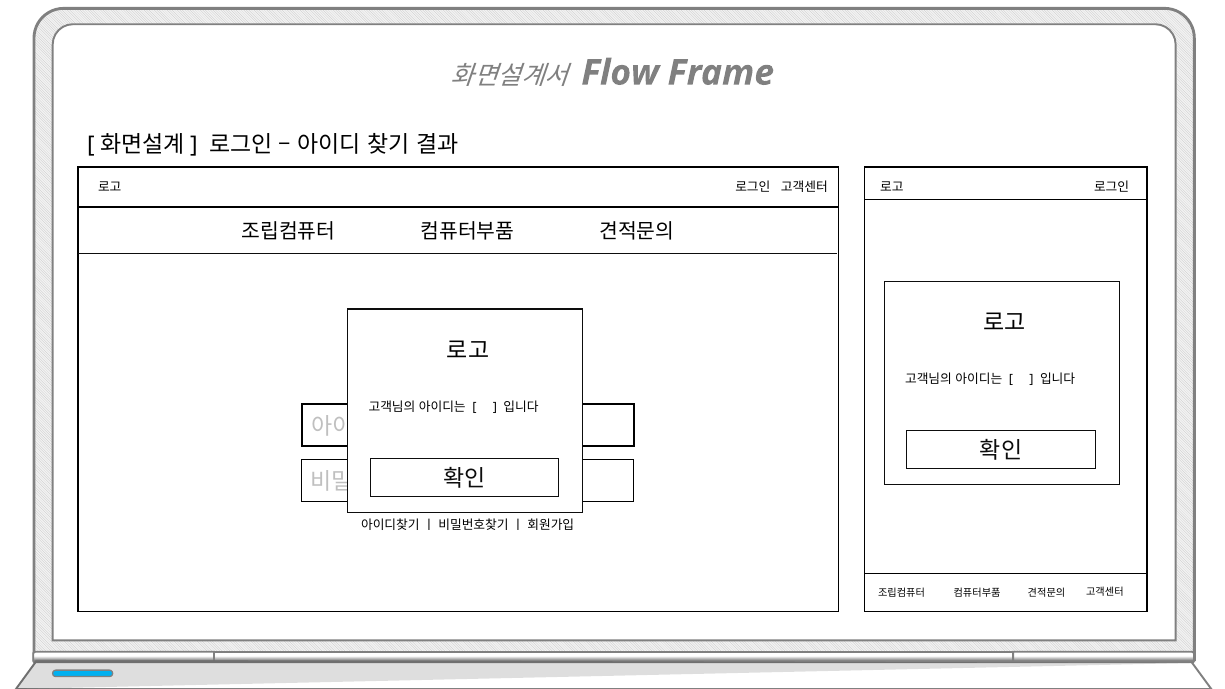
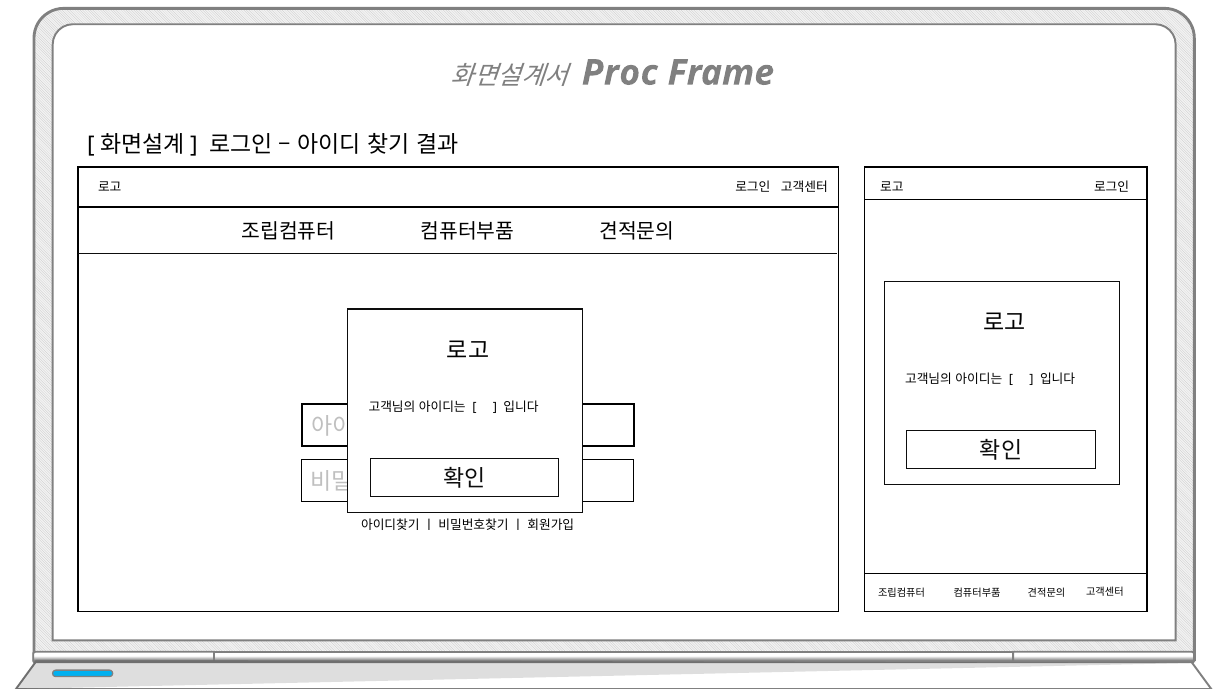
Flow: Flow -> Proc
